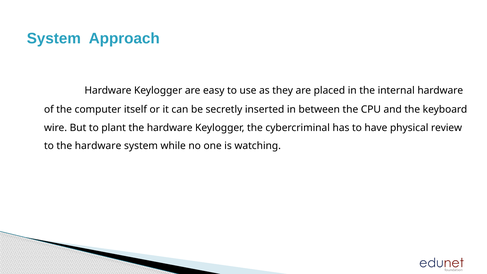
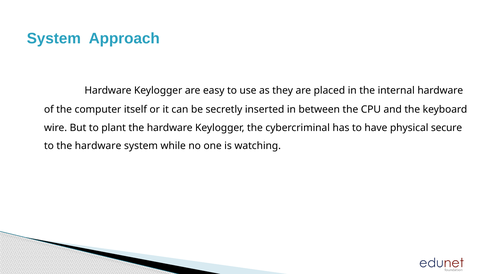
review: review -> secure
